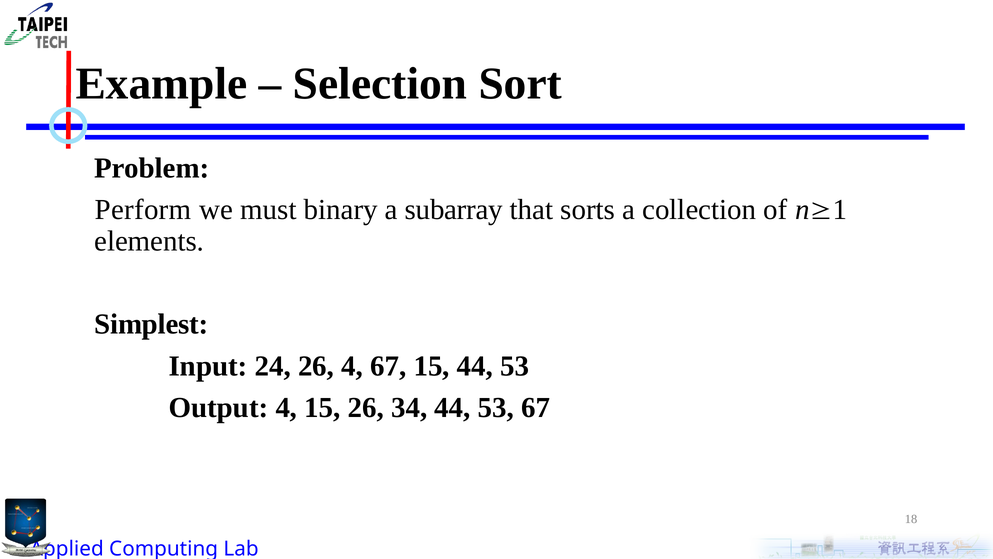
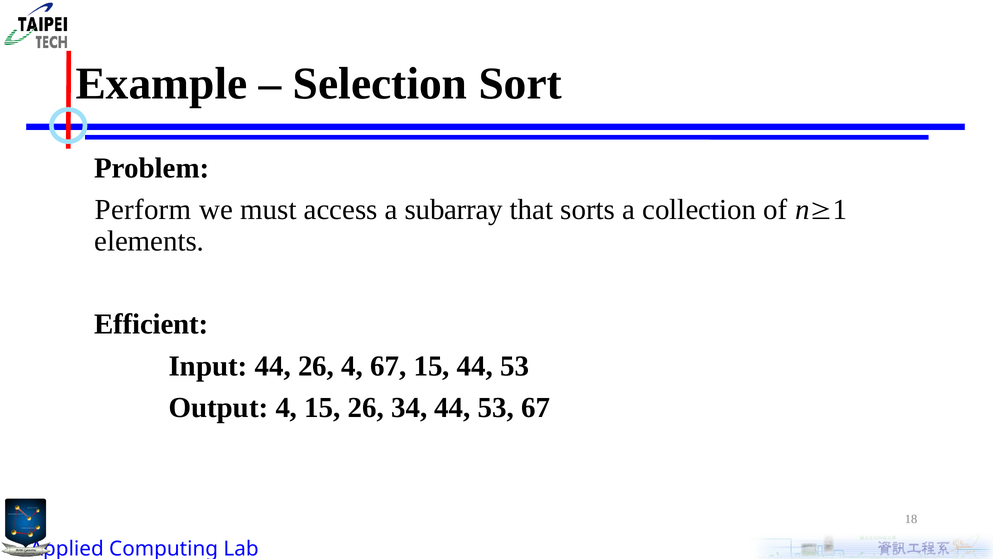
binary: binary -> access
Simplest: Simplest -> Efficient
Input 24: 24 -> 44
